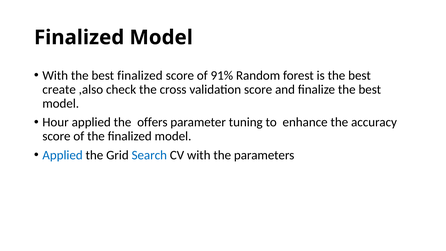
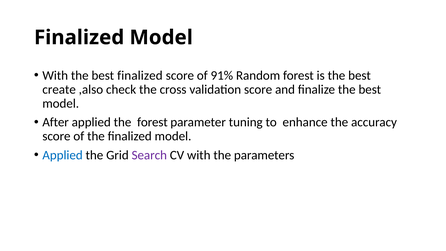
Hour: Hour -> After
the offers: offers -> forest
Search colour: blue -> purple
